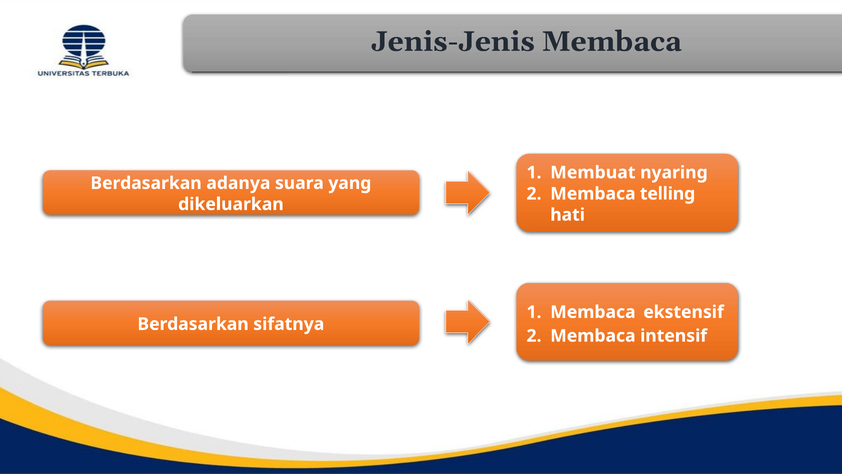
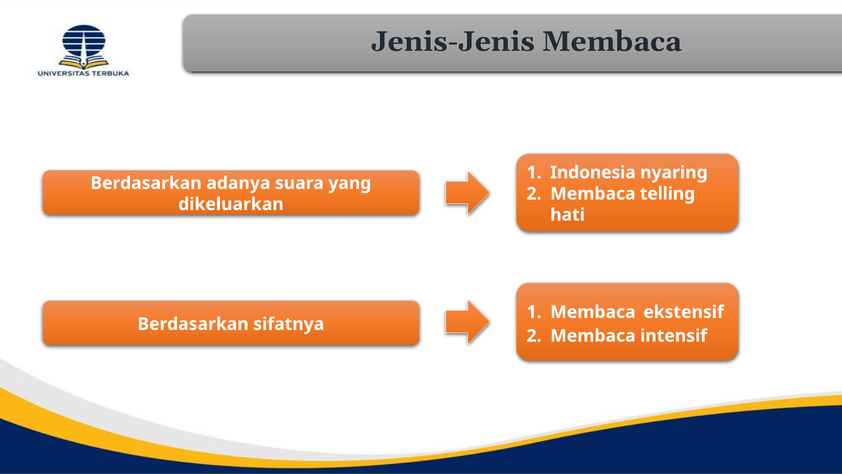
Membuat: Membuat -> Indonesia
